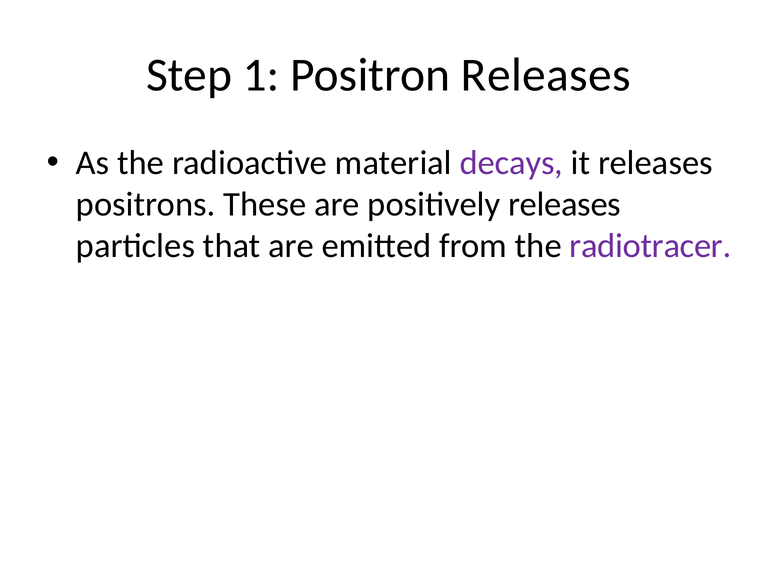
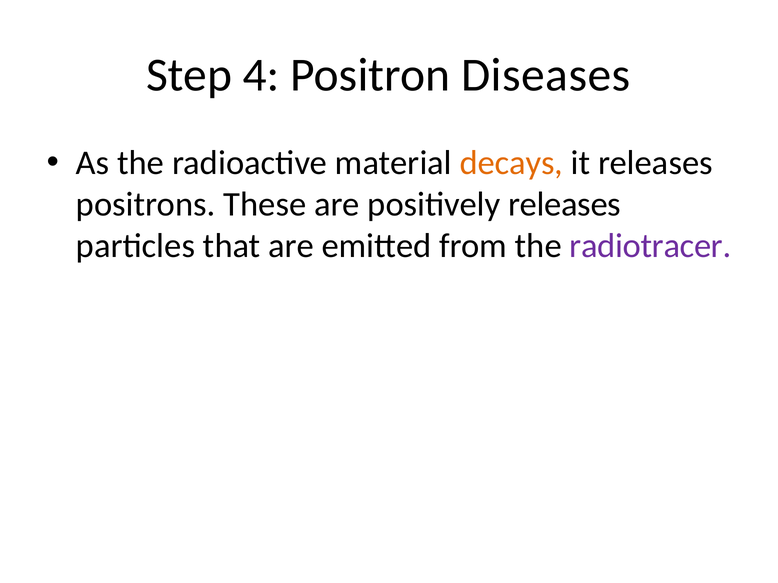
1: 1 -> 4
Positron Releases: Releases -> Diseases
decays colour: purple -> orange
